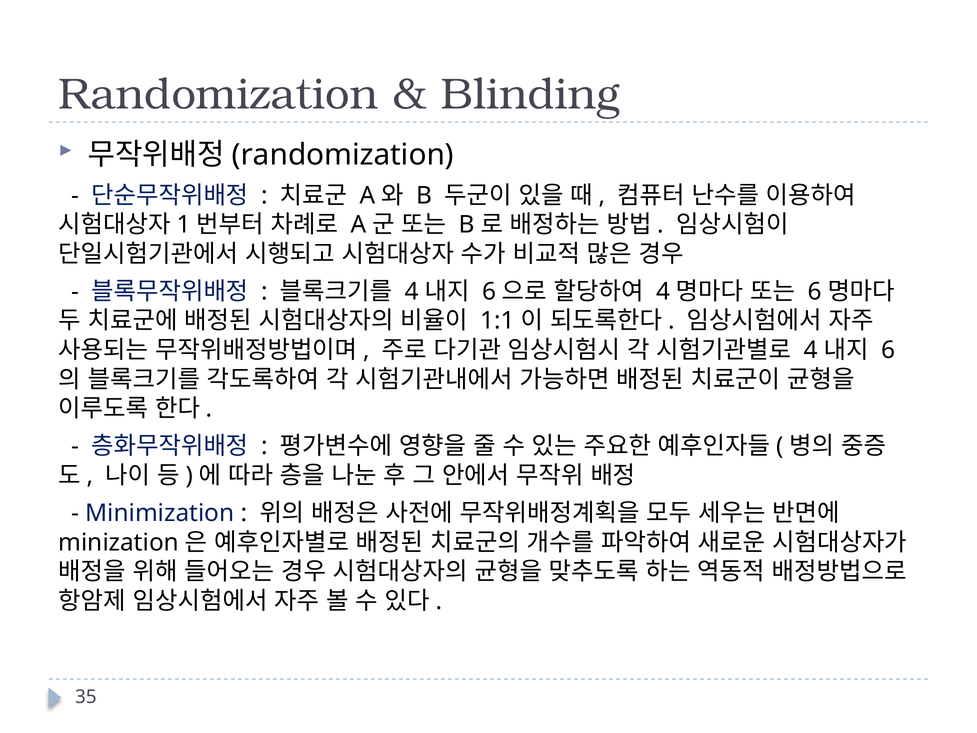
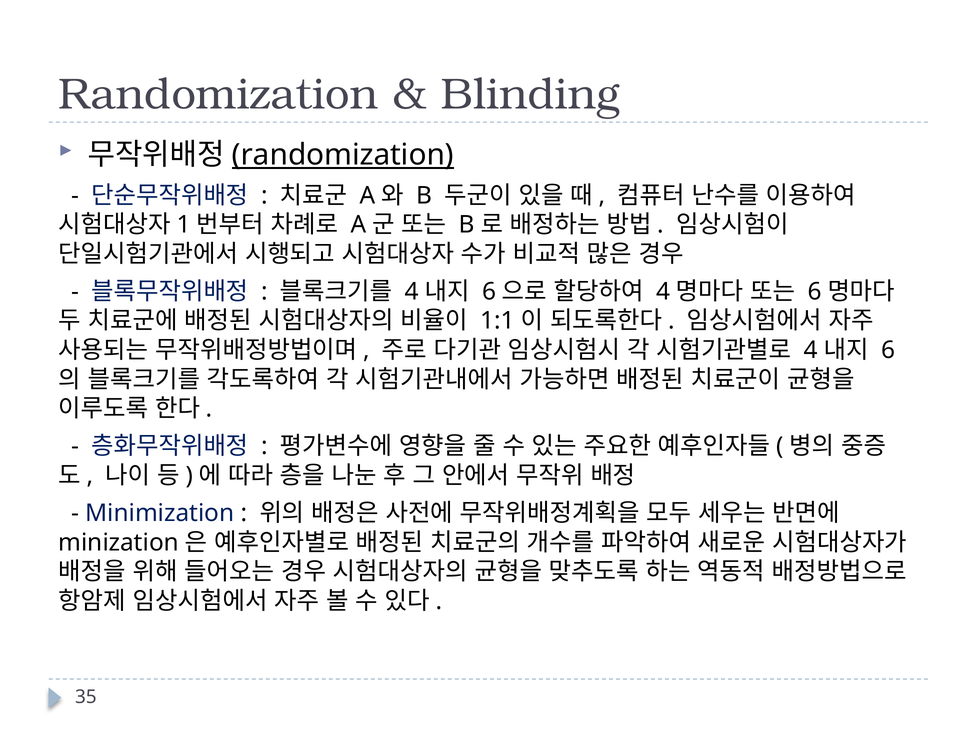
randomization at (343, 155) underline: none -> present
